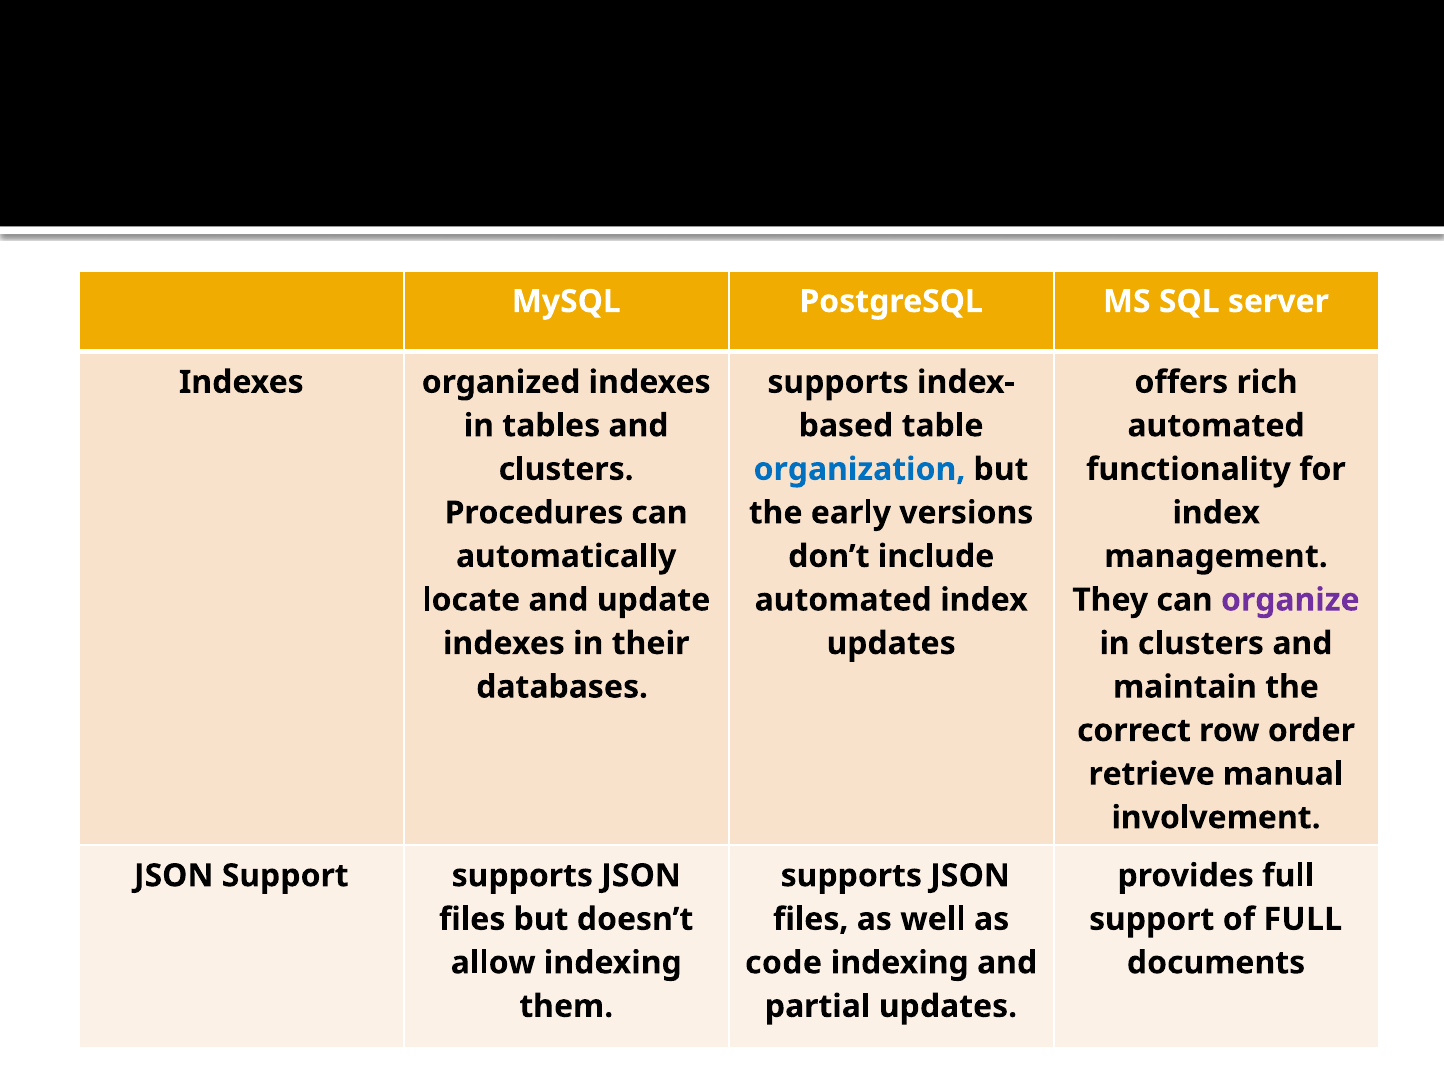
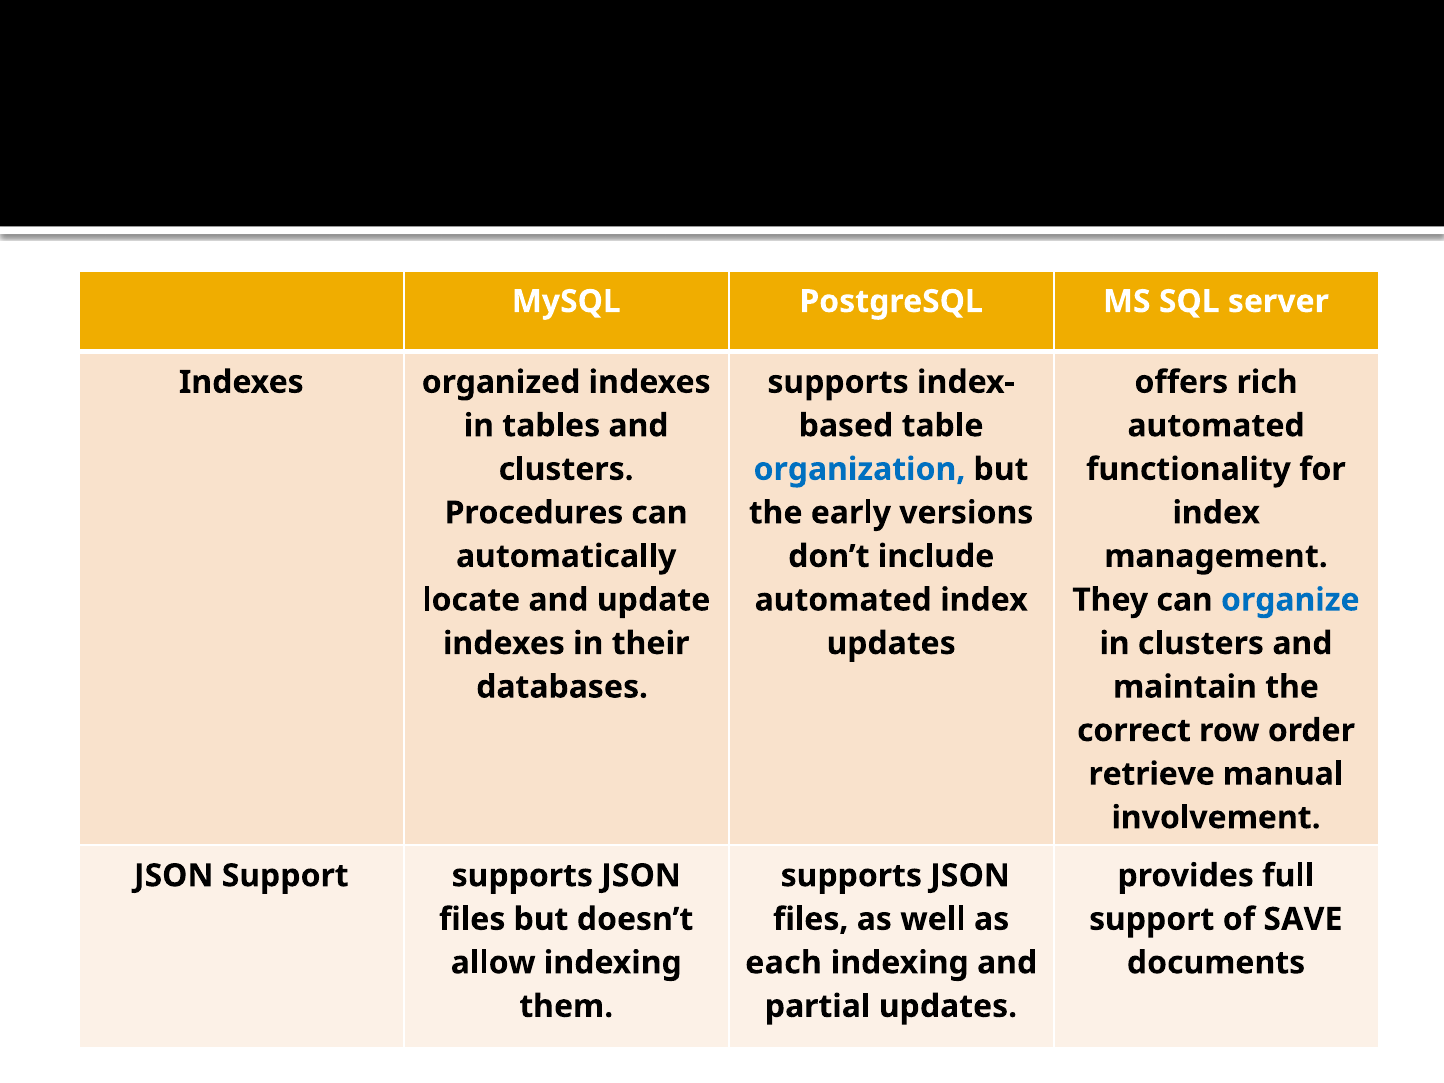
organize colour: purple -> blue
of FULL: FULL -> SAVE
code: code -> each
